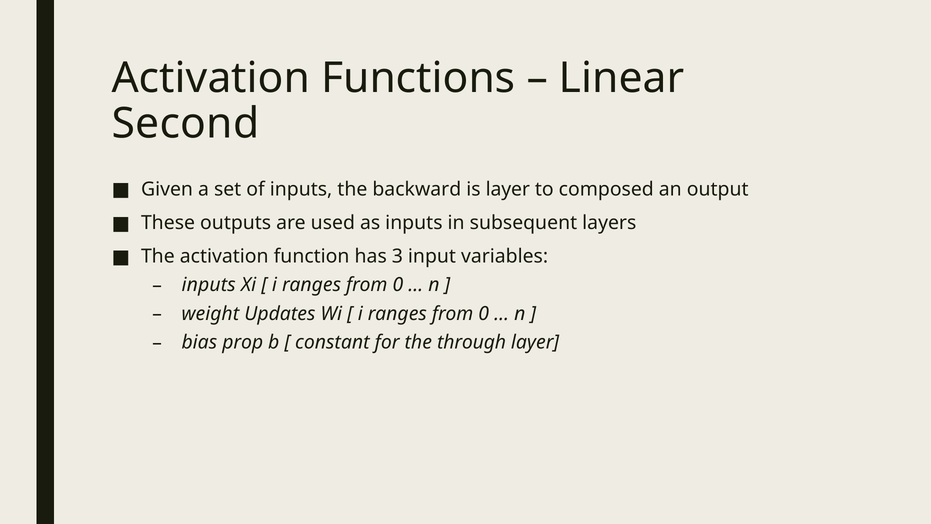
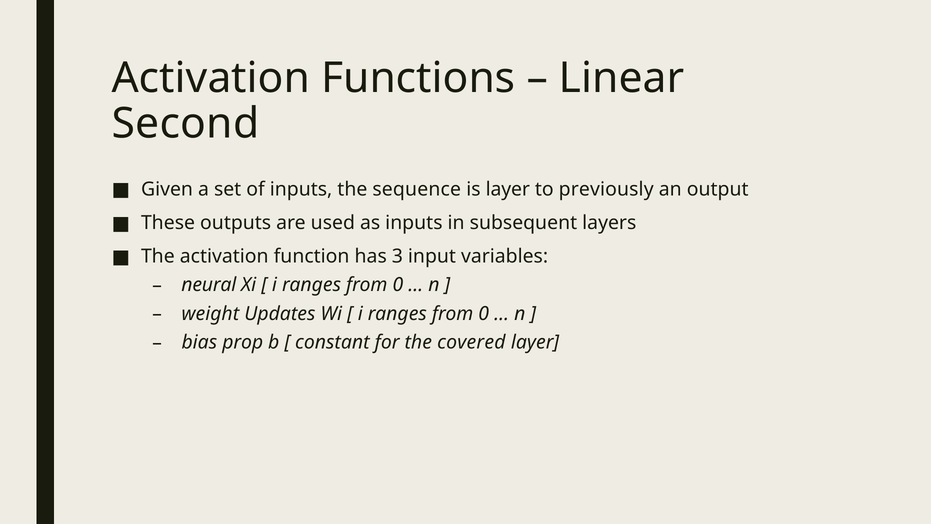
backward: backward -> sequence
composed: composed -> previously
inputs at (209, 285): inputs -> neural
through: through -> covered
